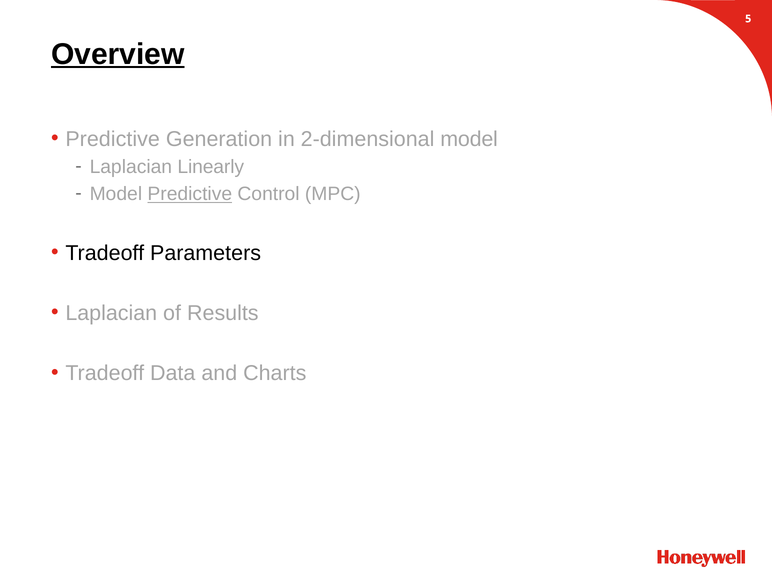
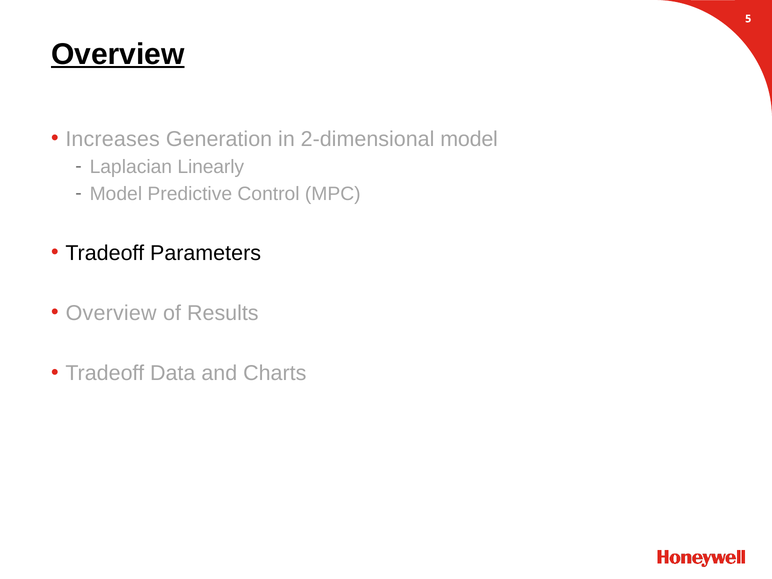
Predictive at (113, 139): Predictive -> Increases
Predictive at (190, 194) underline: present -> none
Laplacian at (111, 313): Laplacian -> Overview
